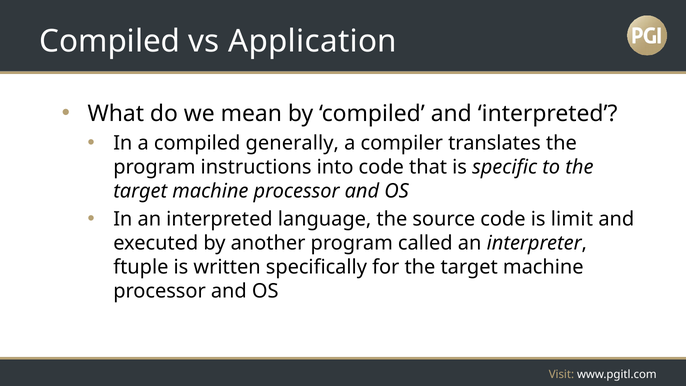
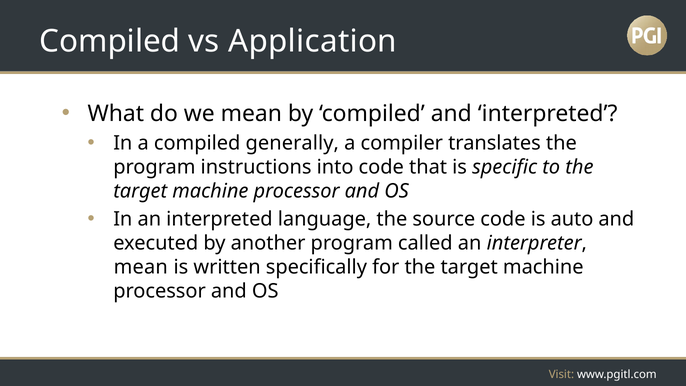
limit: limit -> auto
ftuple at (141, 267): ftuple -> mean
